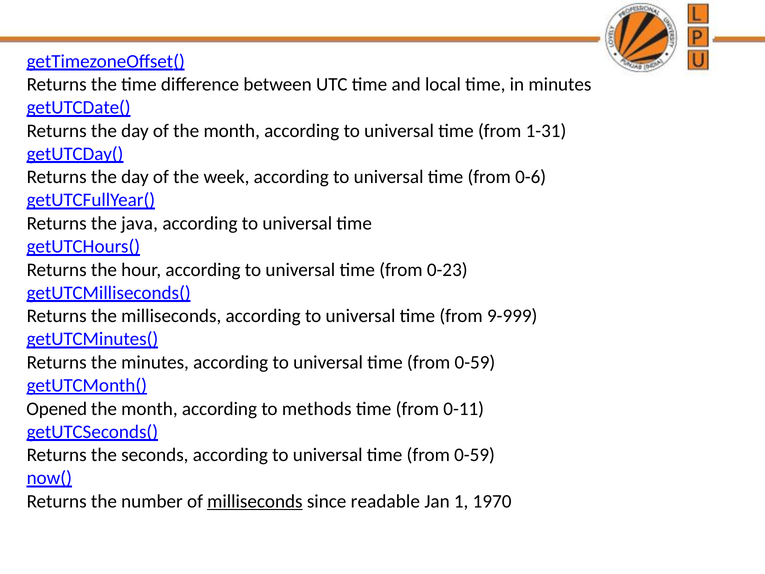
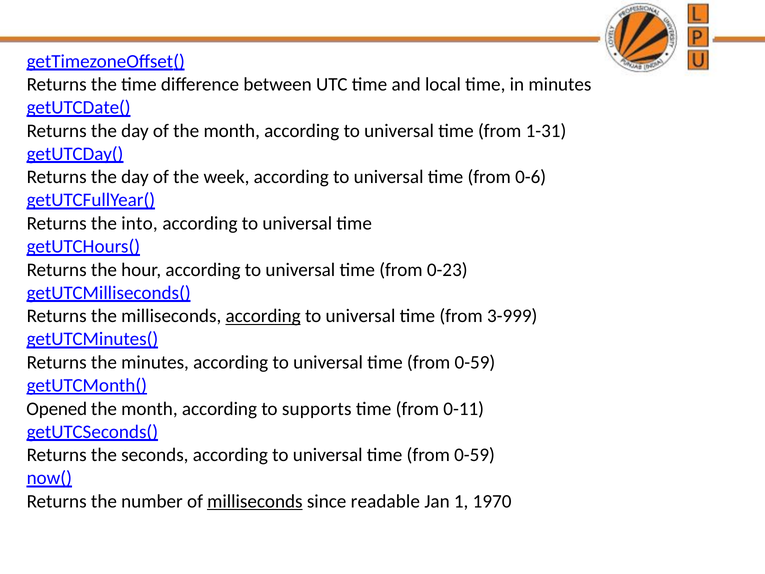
java: java -> into
according at (263, 316) underline: none -> present
9-999: 9-999 -> 3-999
methods: methods -> supports
